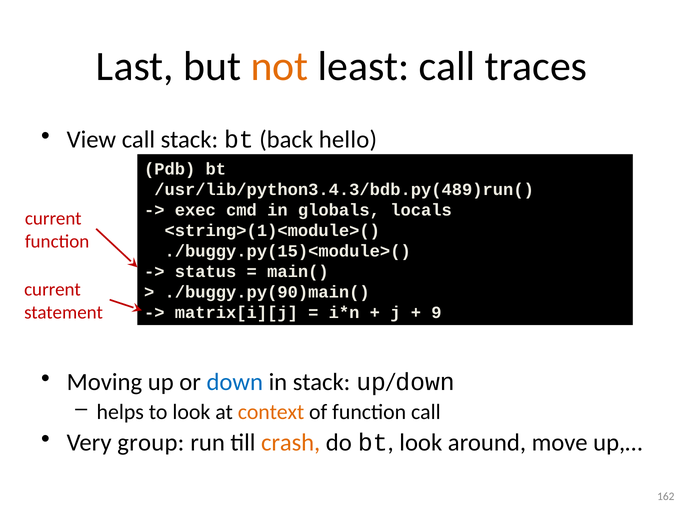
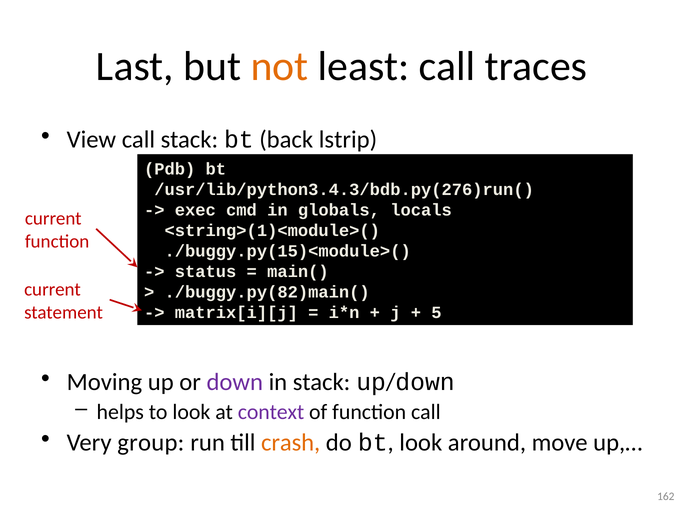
hello: hello -> lstrip
/usr/lib/python3.4.3/bdb.py(489)run(: /usr/lib/python3.4.3/bdb.py(489)run( -> /usr/lib/python3.4.3/bdb.py(276)run(
./buggy.py(90)main(: ./buggy.py(90)main( -> ./buggy.py(82)main(
9: 9 -> 5
down colour: blue -> purple
context colour: orange -> purple
